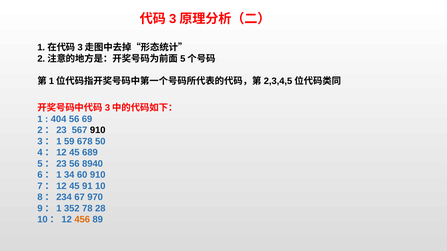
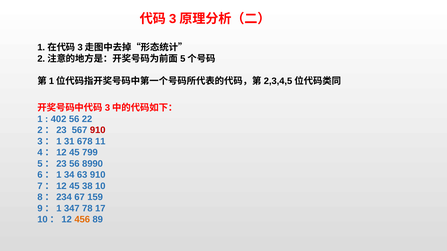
404: 404 -> 402
69: 69 -> 22
910 at (98, 130) colour: black -> red
59: 59 -> 31
50: 50 -> 11
689: 689 -> 799
8940: 8940 -> 8990
60: 60 -> 63
91: 91 -> 38
970: 970 -> 159
352: 352 -> 347
28: 28 -> 17
